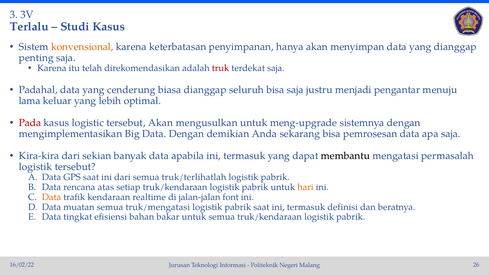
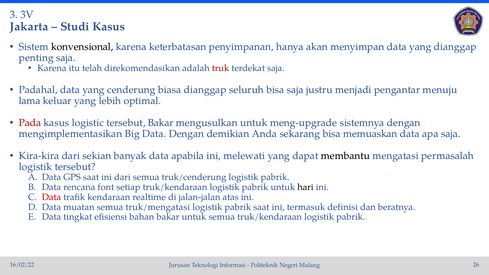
Terlalu: Terlalu -> Jakarta
konvensional colour: orange -> black
tersebut Akan: Akan -> Bakar
pemrosesan: pemrosesan -> memuaskan
termasuk at (244, 156): termasuk -> melewati
truk/terlihatlah: truk/terlihatlah -> truk/cenderung
atas: atas -> font
hari colour: orange -> black
Data at (51, 197) colour: orange -> red
font: font -> atas
